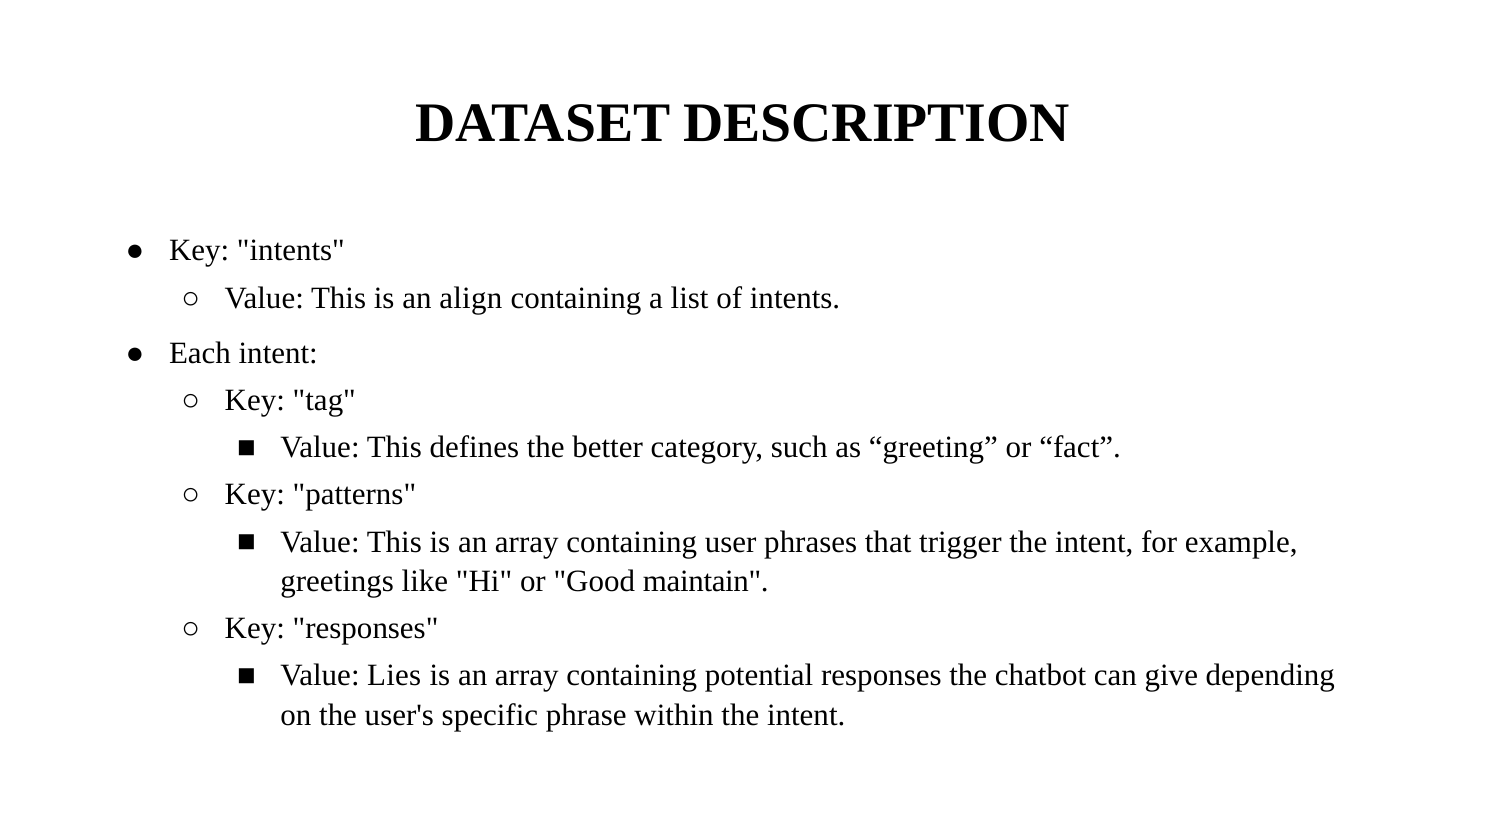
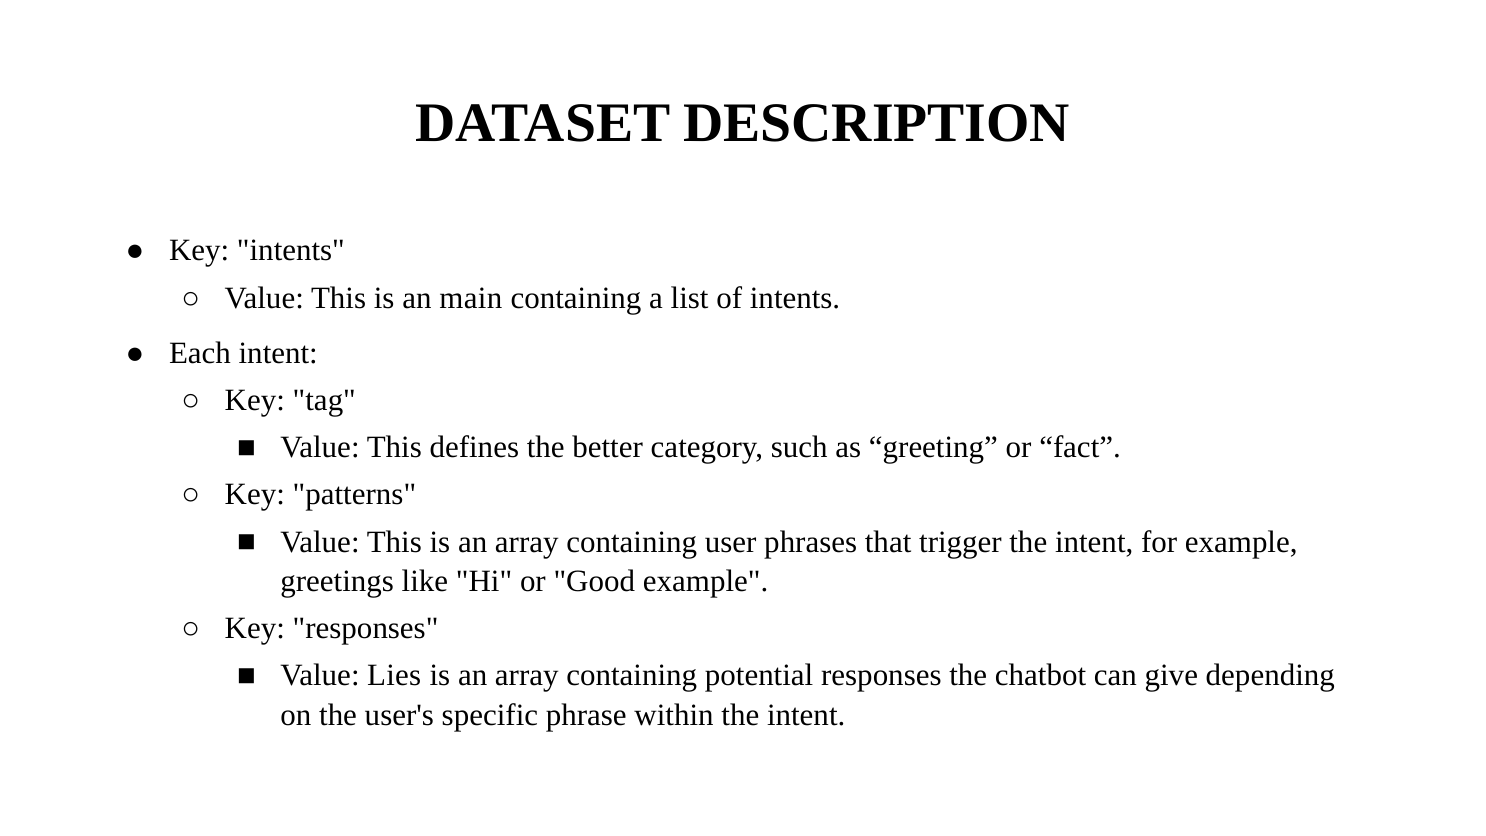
align: align -> main
Good maintain: maintain -> example
